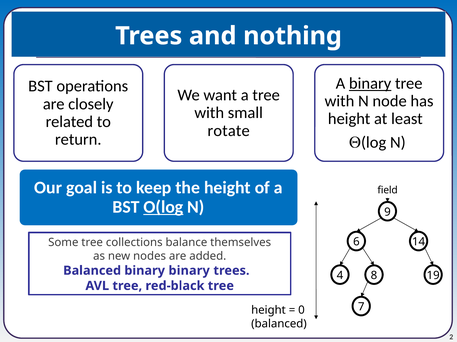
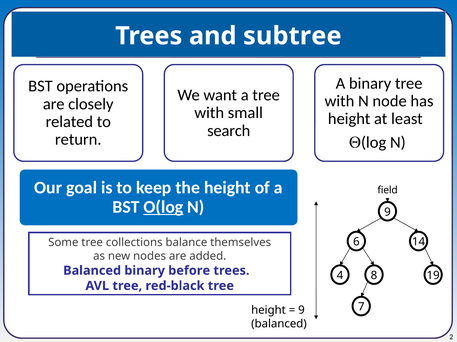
nothing: nothing -> subtree
binary at (370, 83) underline: present -> none
rotate: rotate -> search
binary binary: binary -> before
0 at (302, 311): 0 -> 9
